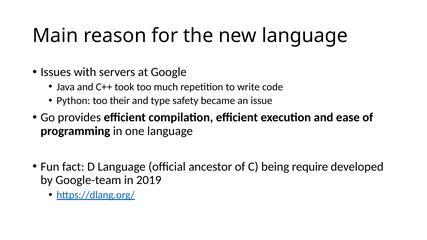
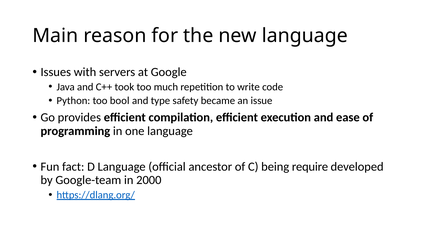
their: their -> bool
2019: 2019 -> 2000
